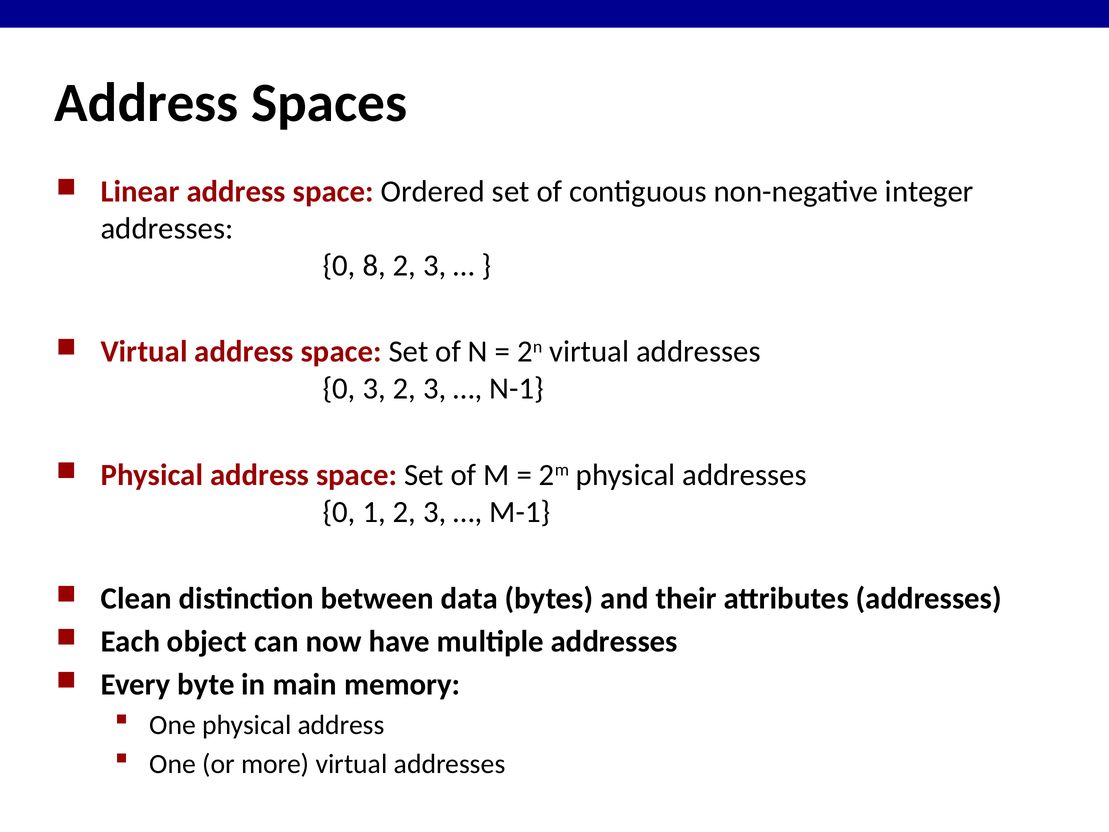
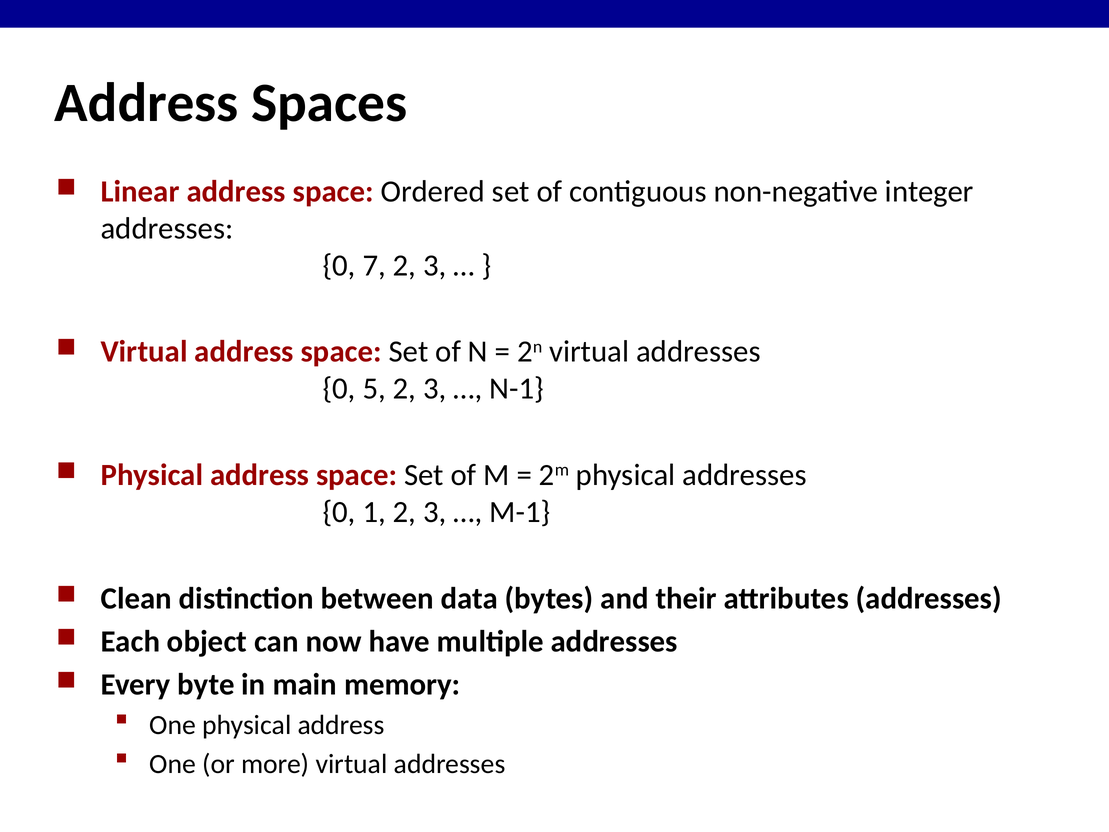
8: 8 -> 7
0 3: 3 -> 5
